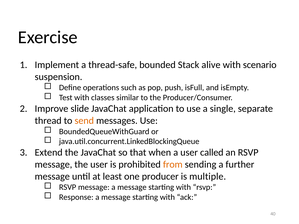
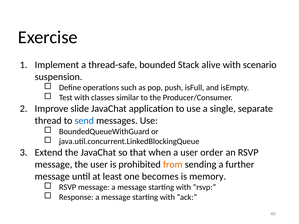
send colour: orange -> blue
called: called -> order
producer: producer -> becomes
multiple: multiple -> memory
